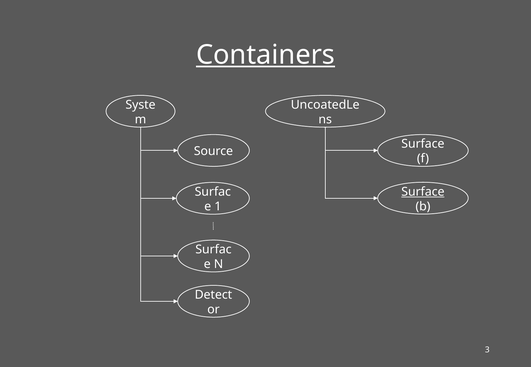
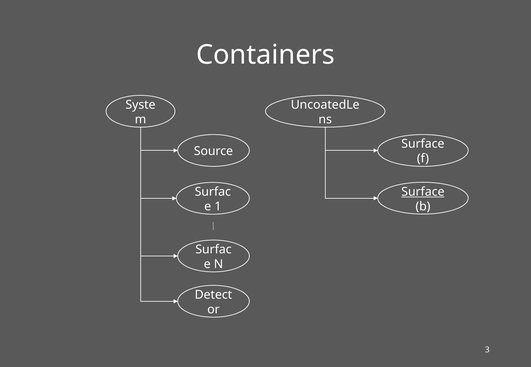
Containers underline: present -> none
